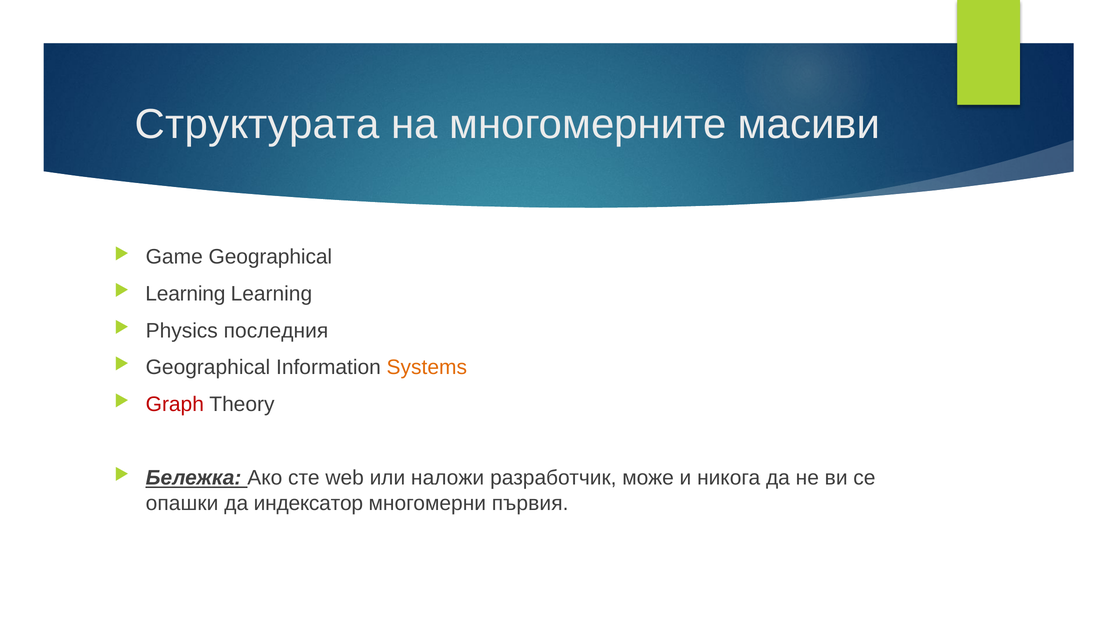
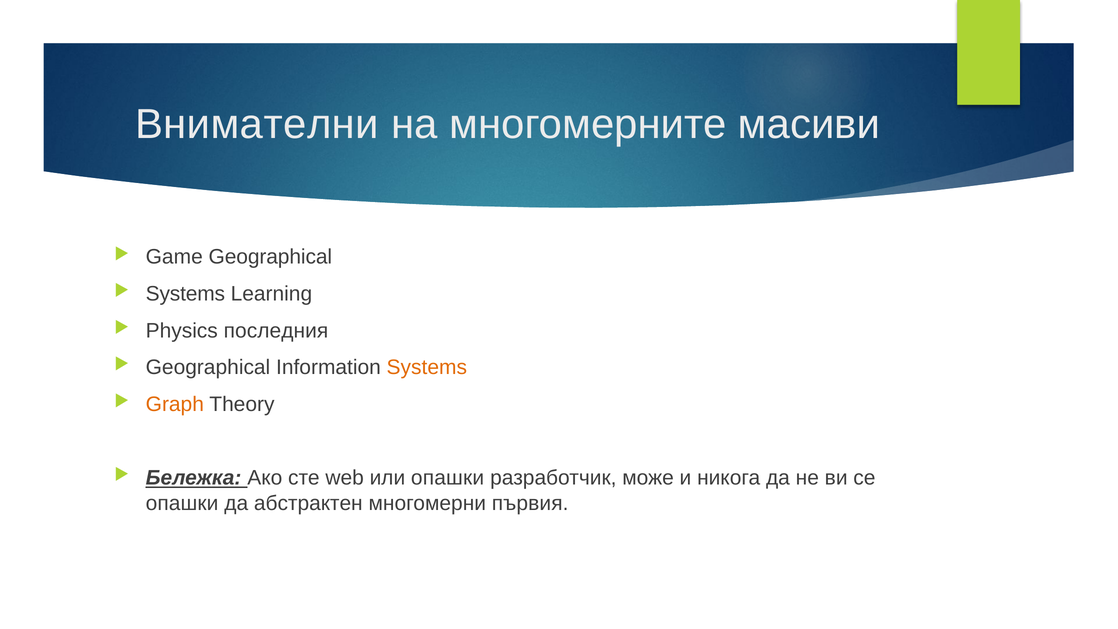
Структурата: Структурата -> Внимателни
Learning at (185, 294): Learning -> Systems
Graph colour: red -> orange
или наложи: наложи -> опашки
индексатор: индексатор -> абстрактен
